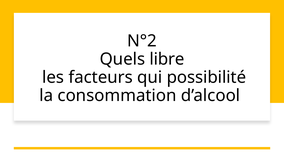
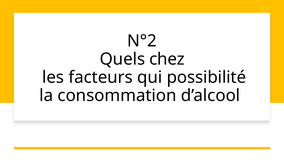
libre: libre -> chez
